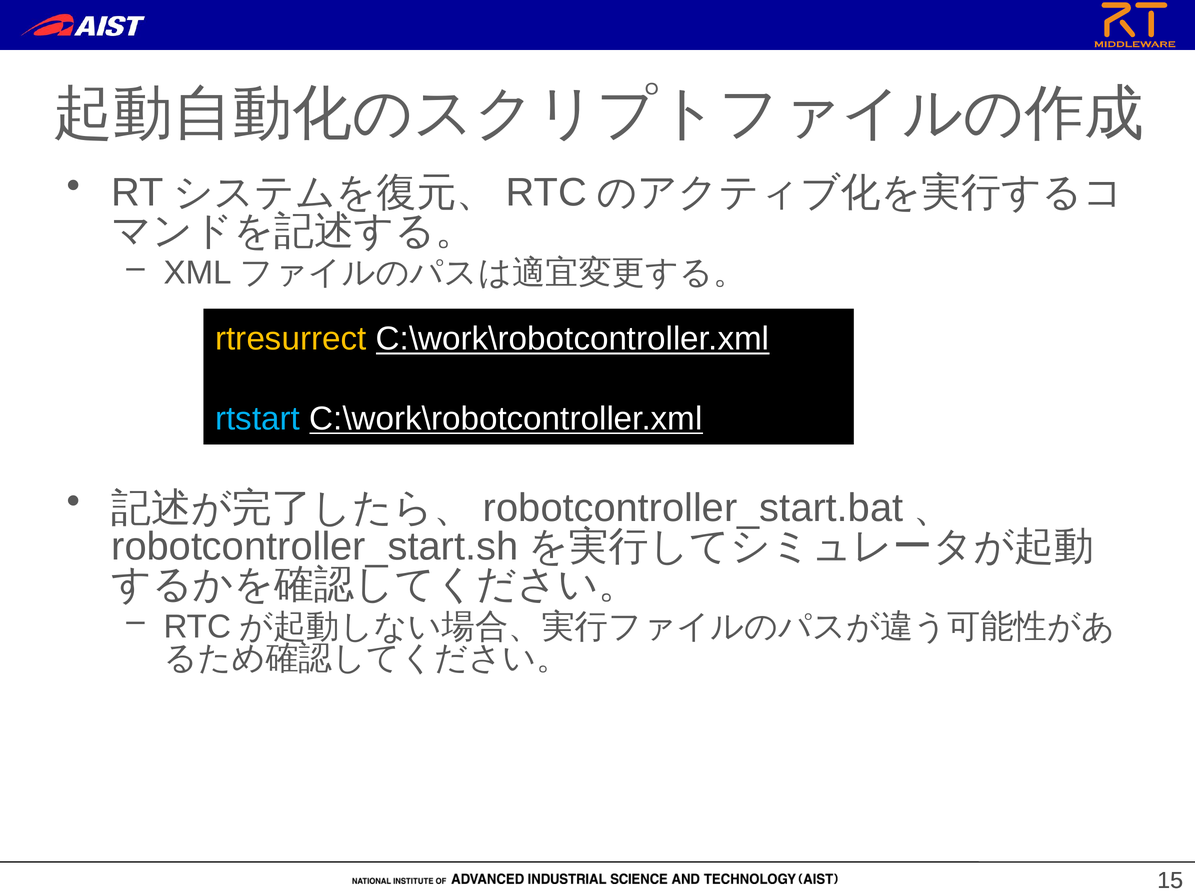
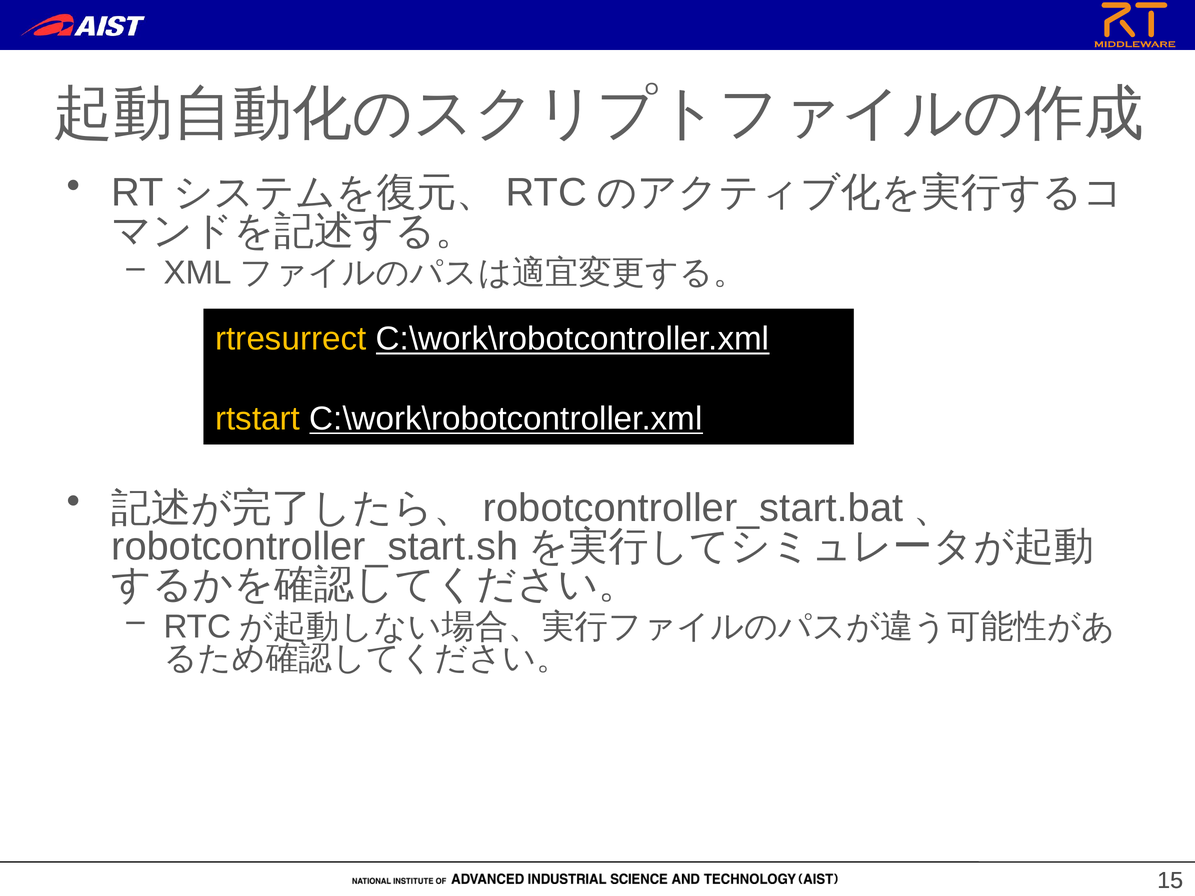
rtstart colour: light blue -> yellow
